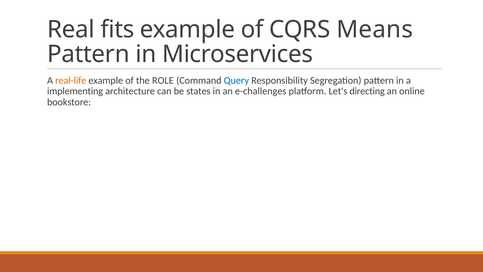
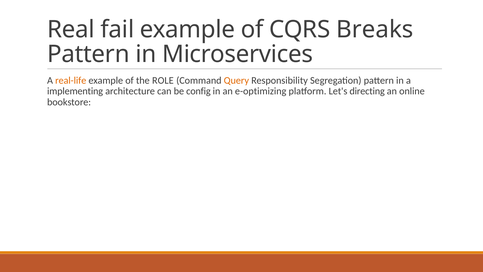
fits: fits -> fail
Means: Means -> Breaks
Query colour: blue -> orange
states: states -> config
e-challenges: e-challenges -> e-optimizing
